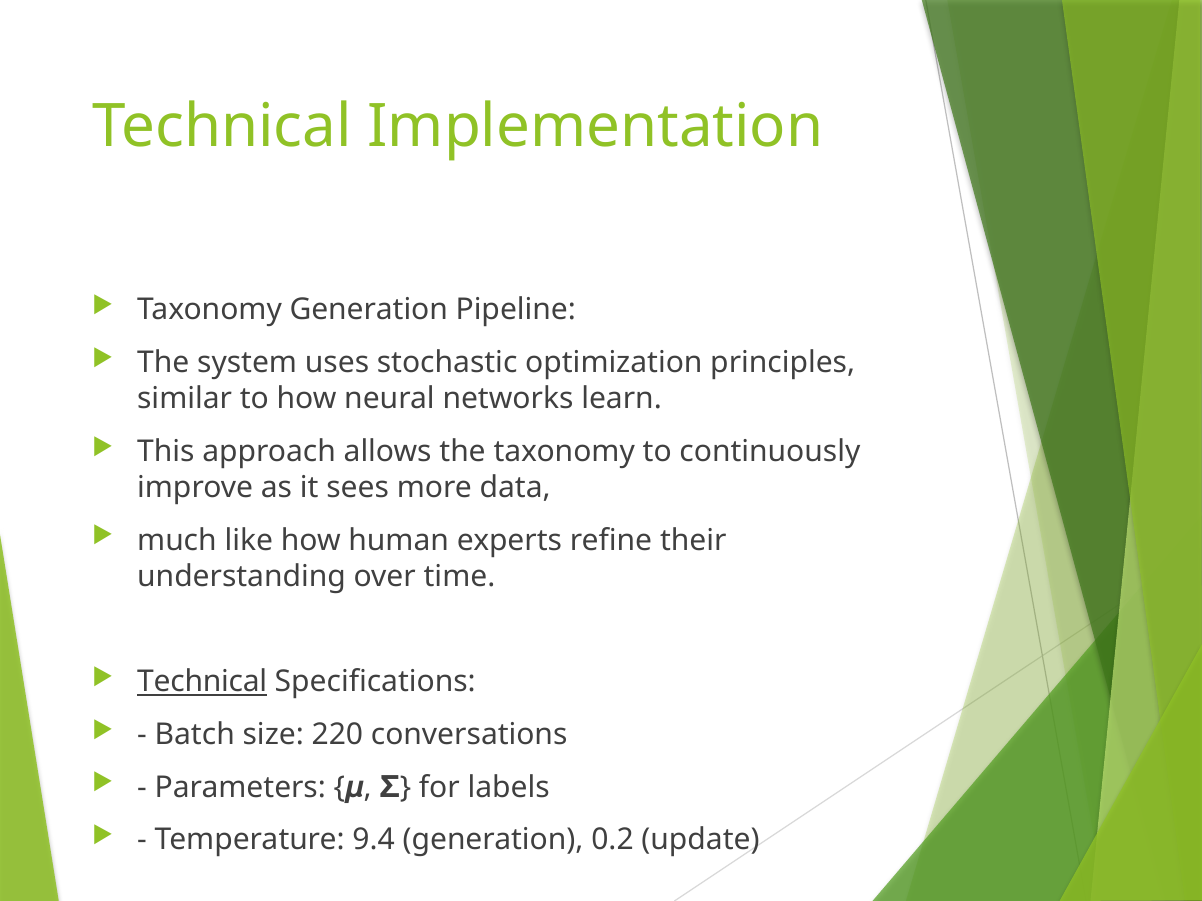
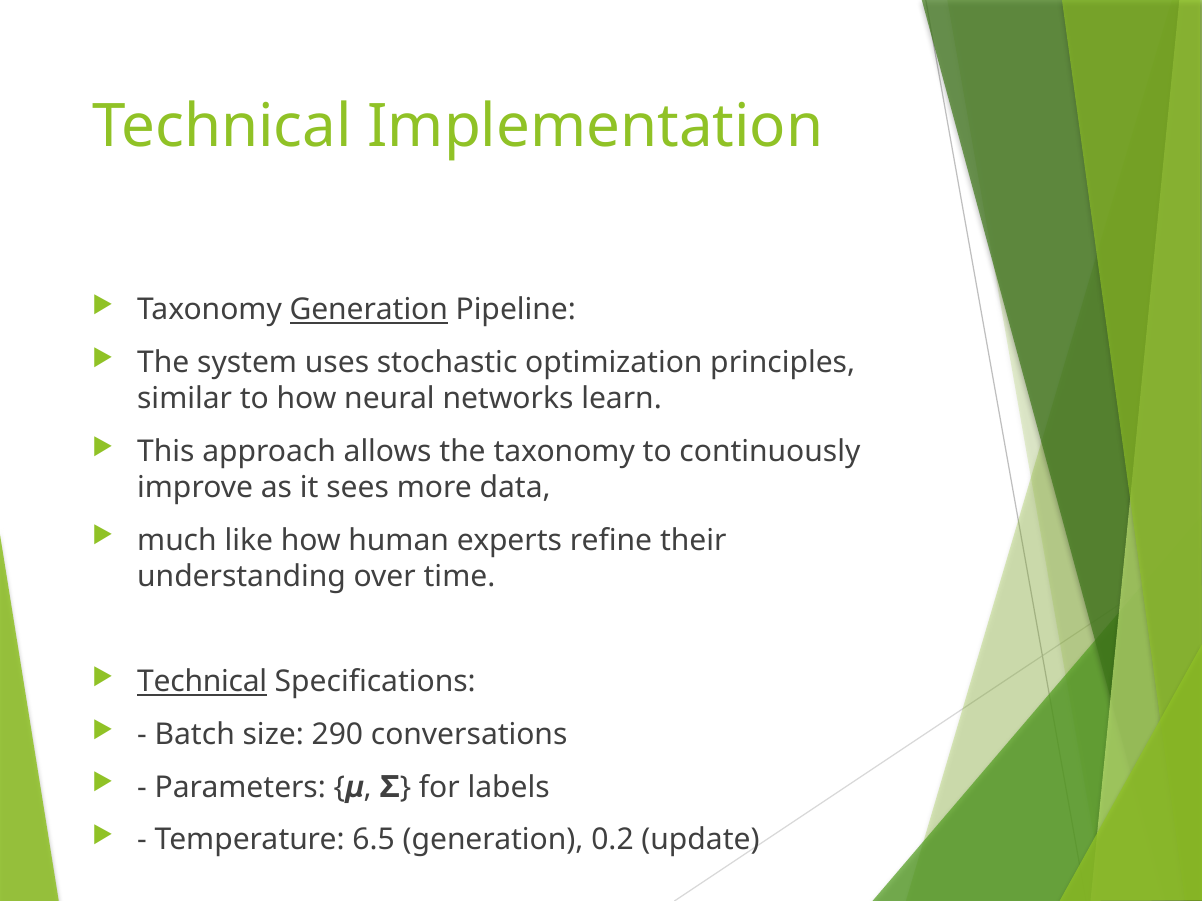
Generation at (369, 310) underline: none -> present
220: 220 -> 290
9.4: 9.4 -> 6.5
